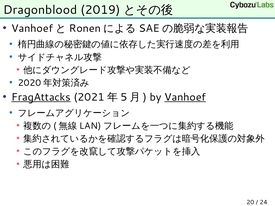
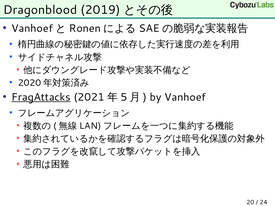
Vanhoef underline: present -> none
